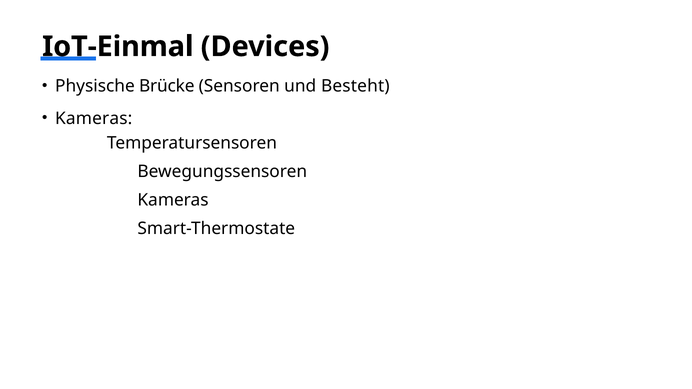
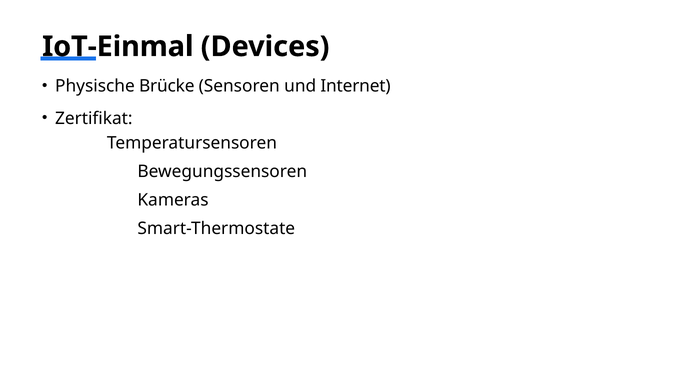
Besteht: Besteht -> Internet
Kameras at (94, 118): Kameras -> Zertifikat
